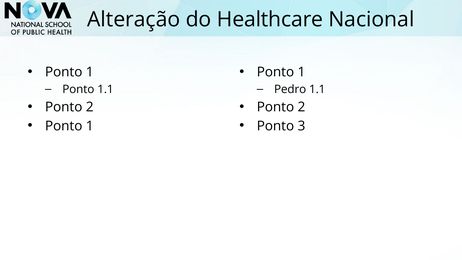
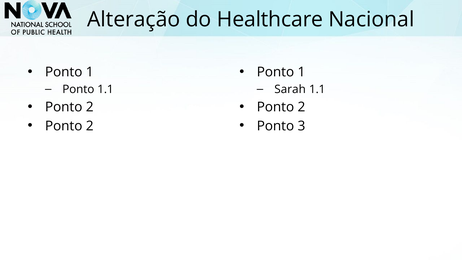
Pedro: Pedro -> Sarah
1 at (90, 126): 1 -> 2
